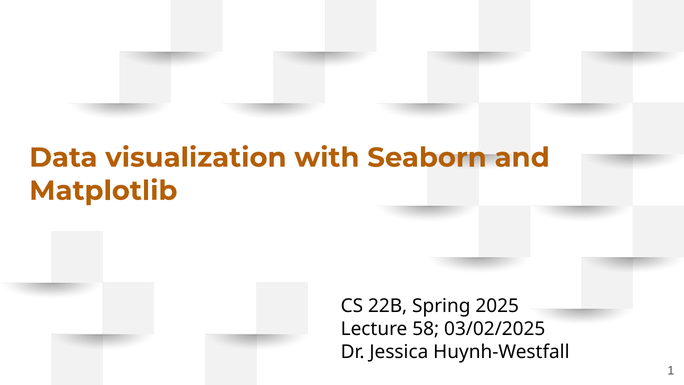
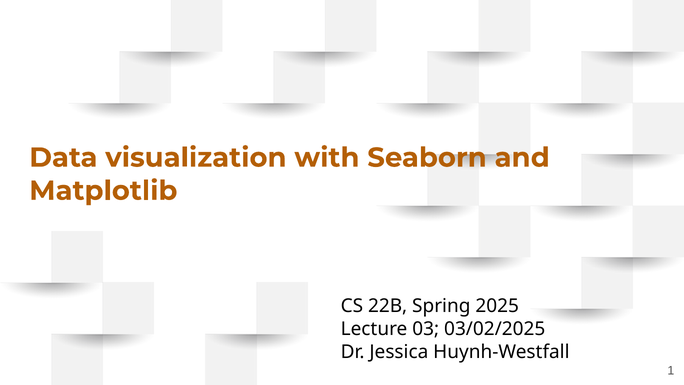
58: 58 -> 03
